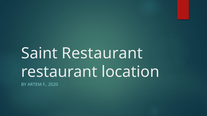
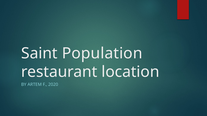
Saint Restaurant: Restaurant -> Population
